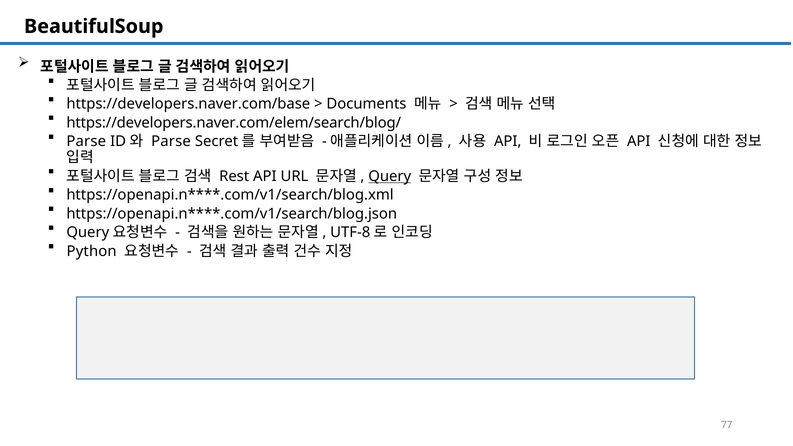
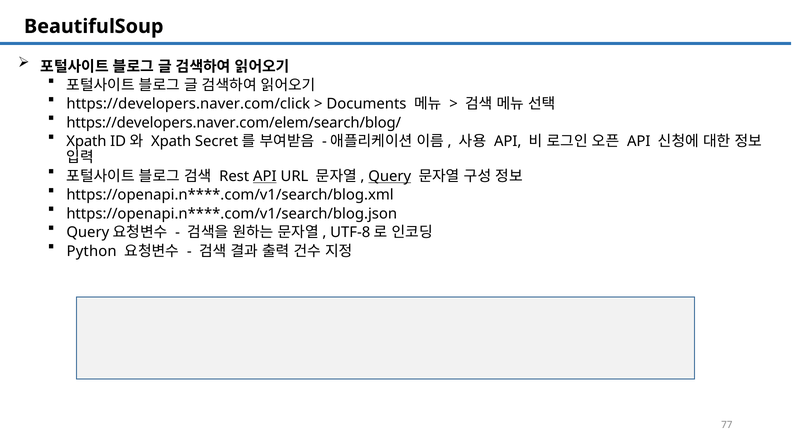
https://developers.naver.com/base: https://developers.naver.com/base -> https://developers.naver.com/click
Parse at (86, 142): Parse -> Xpath
Parse at (171, 142): Parse -> Xpath
API at (265, 176) underline: none -> present
